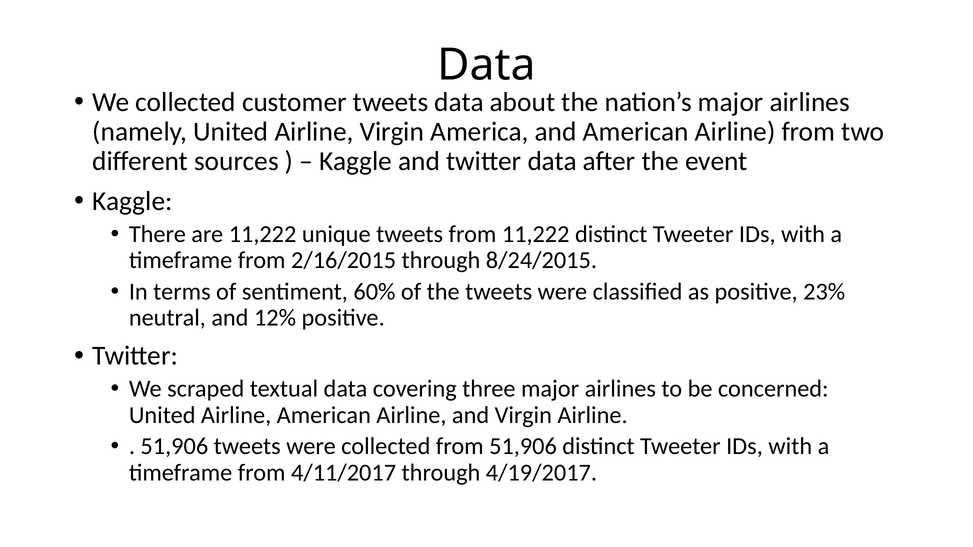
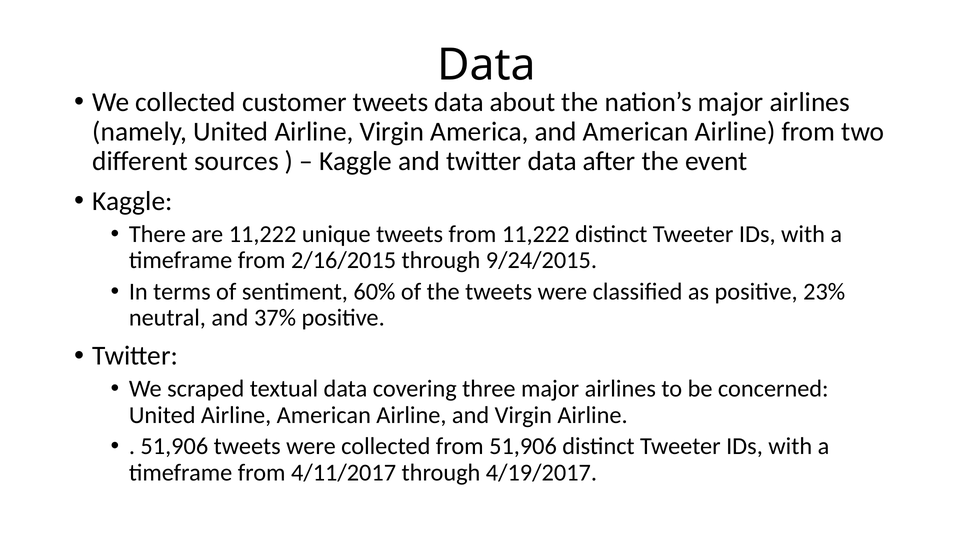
8/24/2015: 8/24/2015 -> 9/24/2015
12%: 12% -> 37%
